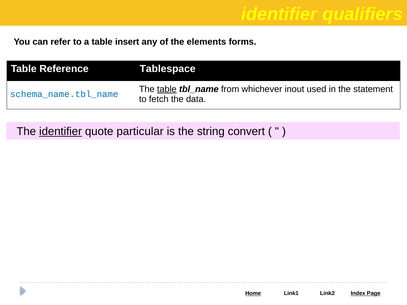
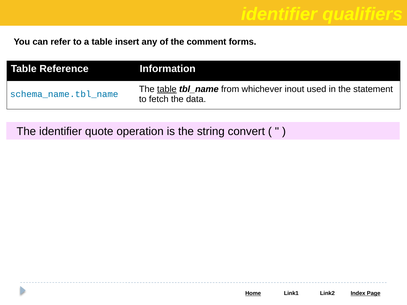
elements: elements -> comment
Tablespace: Tablespace -> Information
identifier at (61, 132) underline: present -> none
particular: particular -> operation
